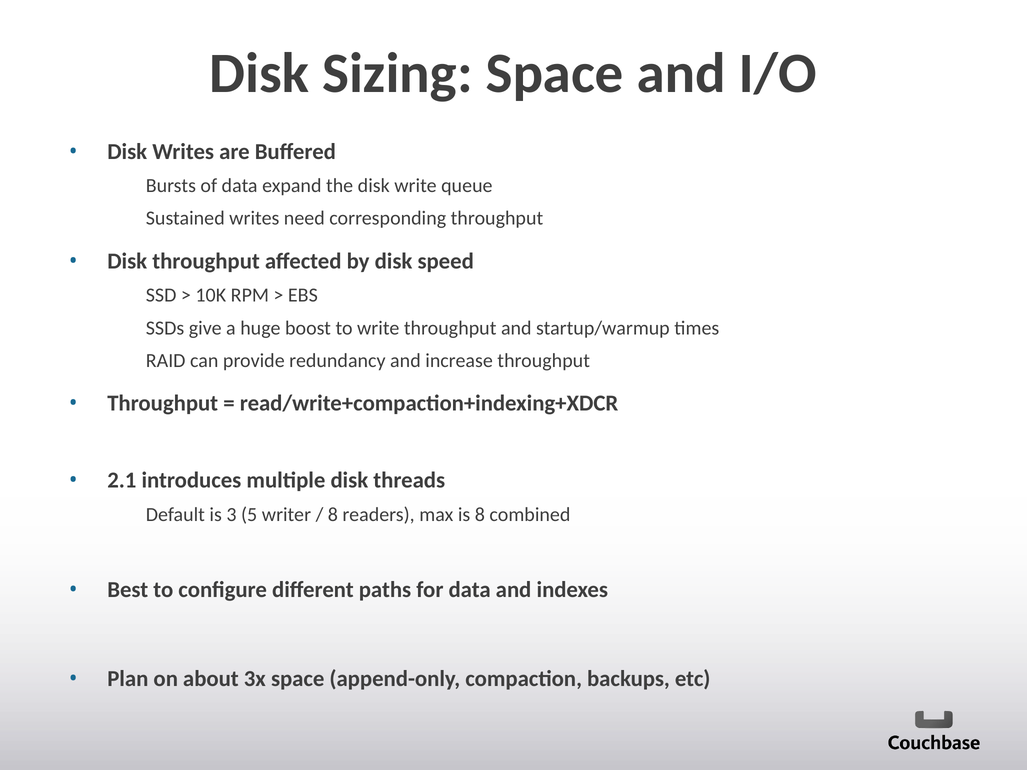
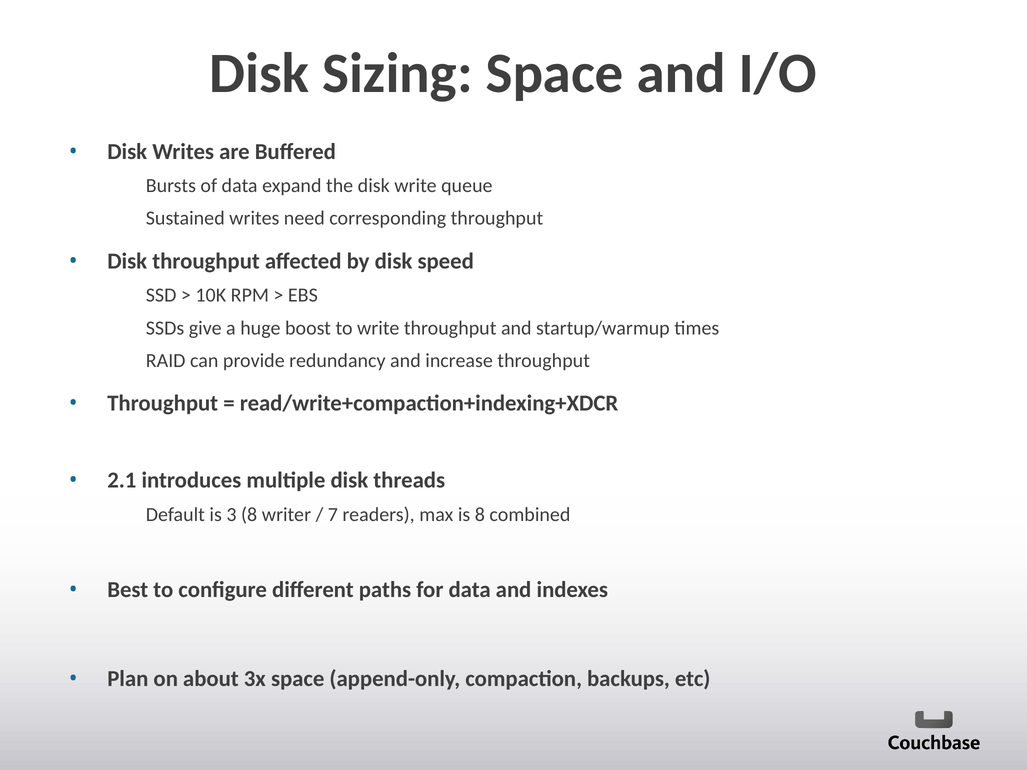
3 5: 5 -> 8
8 at (333, 515): 8 -> 7
